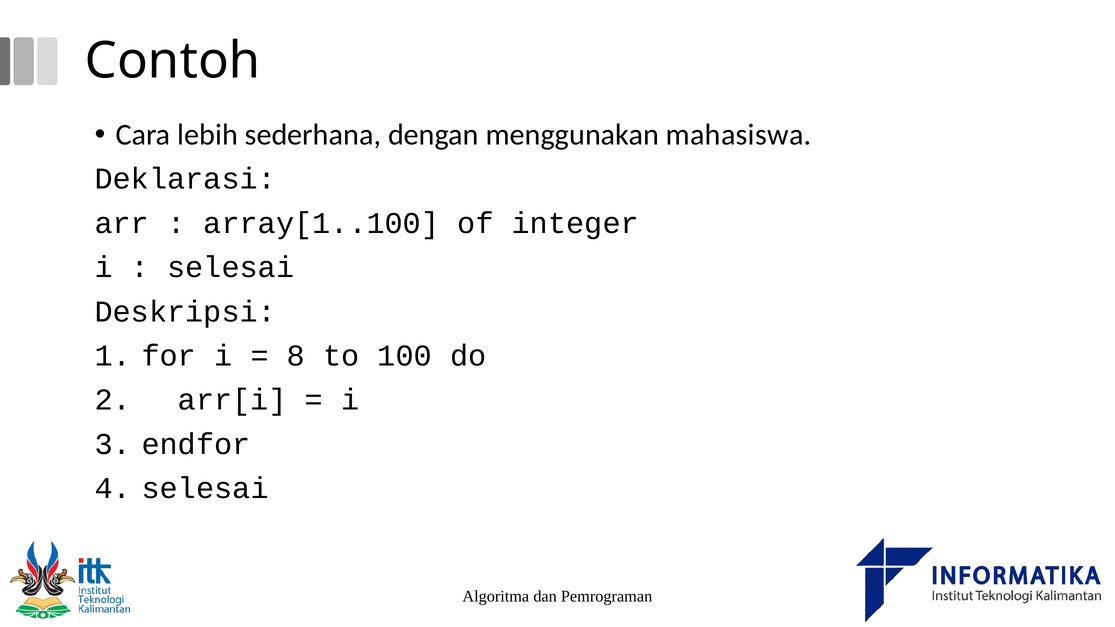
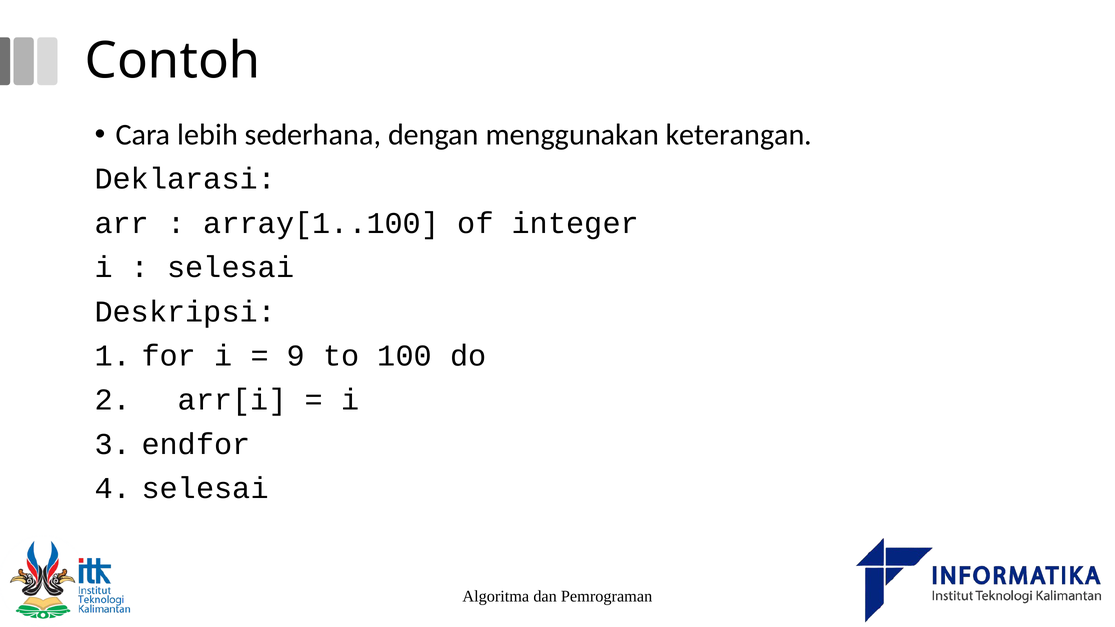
mahasiswa: mahasiswa -> keterangan
8: 8 -> 9
